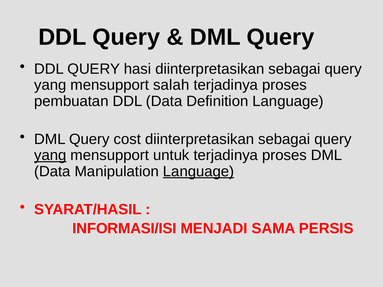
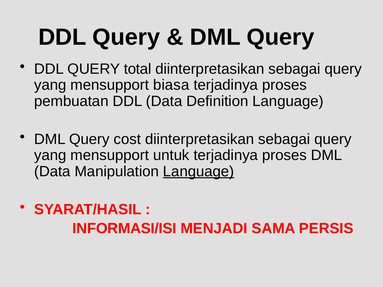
hasi: hasi -> total
salah: salah -> biasa
yang at (50, 155) underline: present -> none
